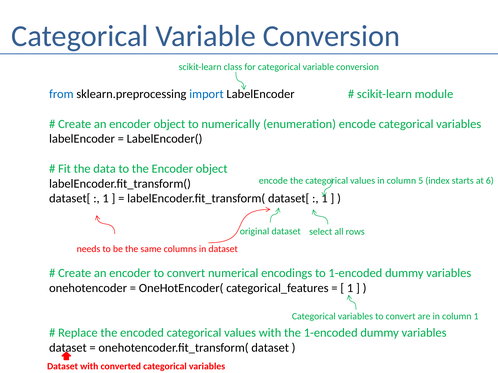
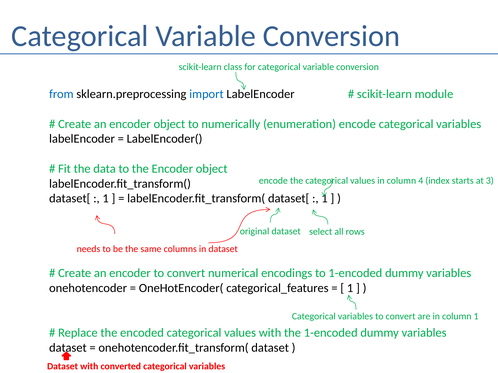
5: 5 -> 4
6: 6 -> 3
